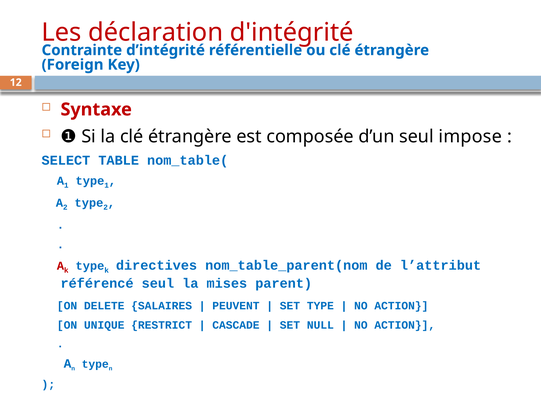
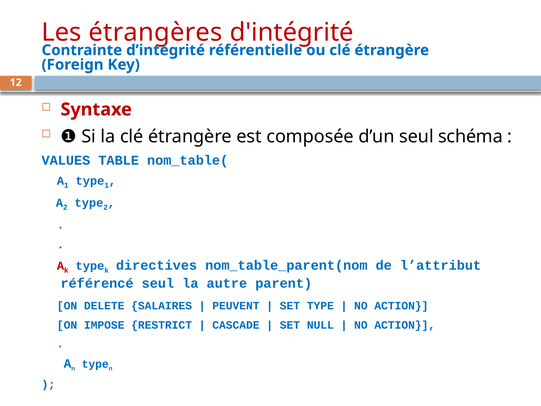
déclaration: déclaration -> étrangères
impose: impose -> schéma
SELECT: SELECT -> VALUES
mises: mises -> autre
UNIQUE: UNIQUE -> IMPOSE
